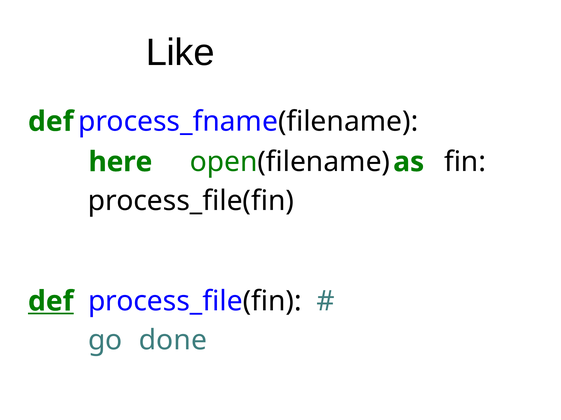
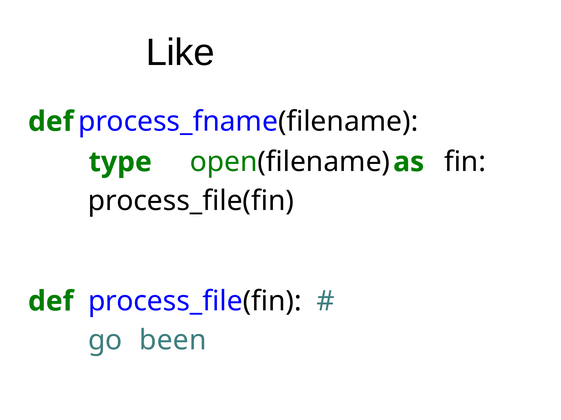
here: here -> type
def at (51, 301) underline: present -> none
done: done -> been
